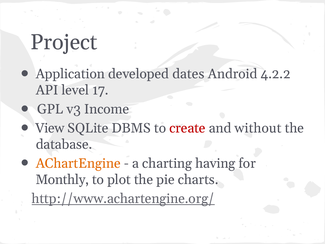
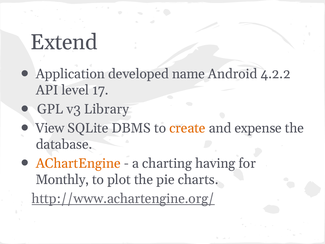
Project: Project -> Extend
dates: dates -> name
Income: Income -> Library
create colour: red -> orange
without: without -> expense
